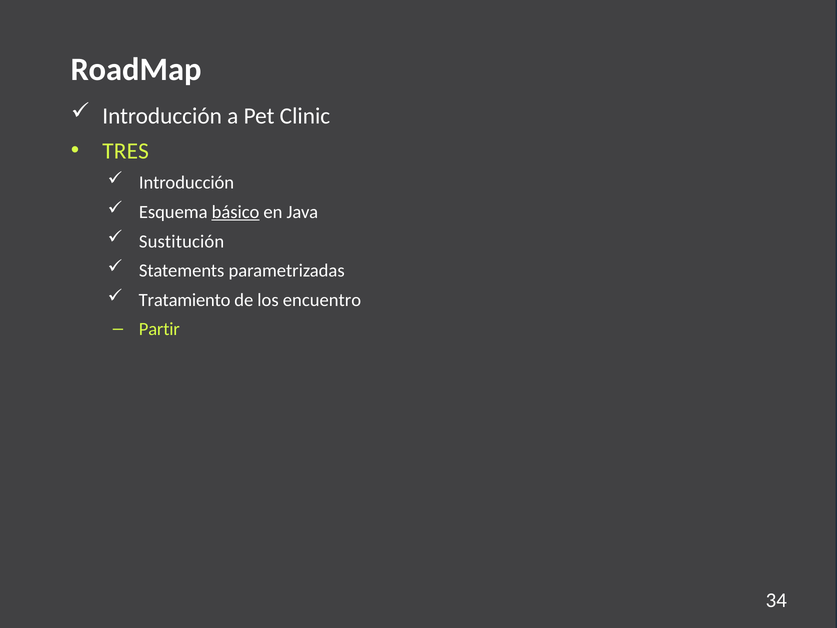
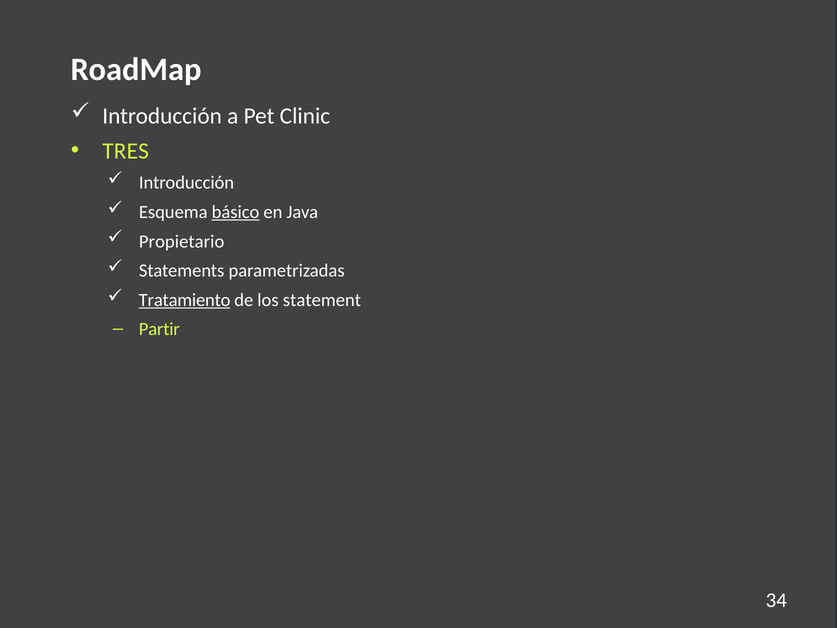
Sustitución: Sustitución -> Propietario
Tratamiento underline: none -> present
encuentro: encuentro -> statement
